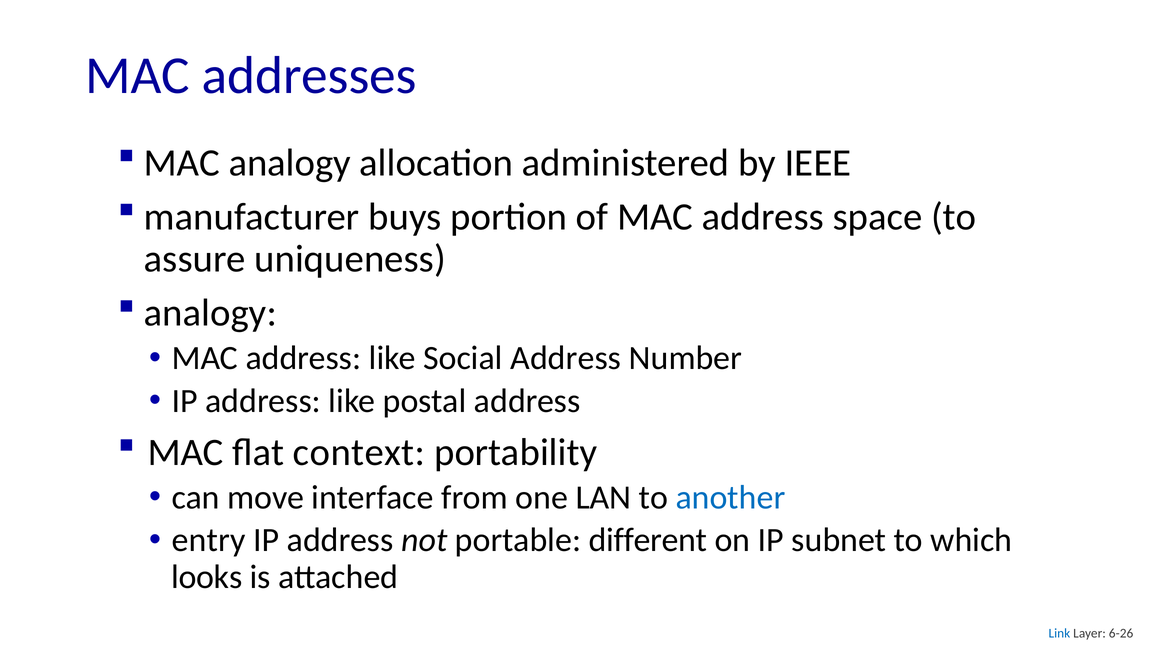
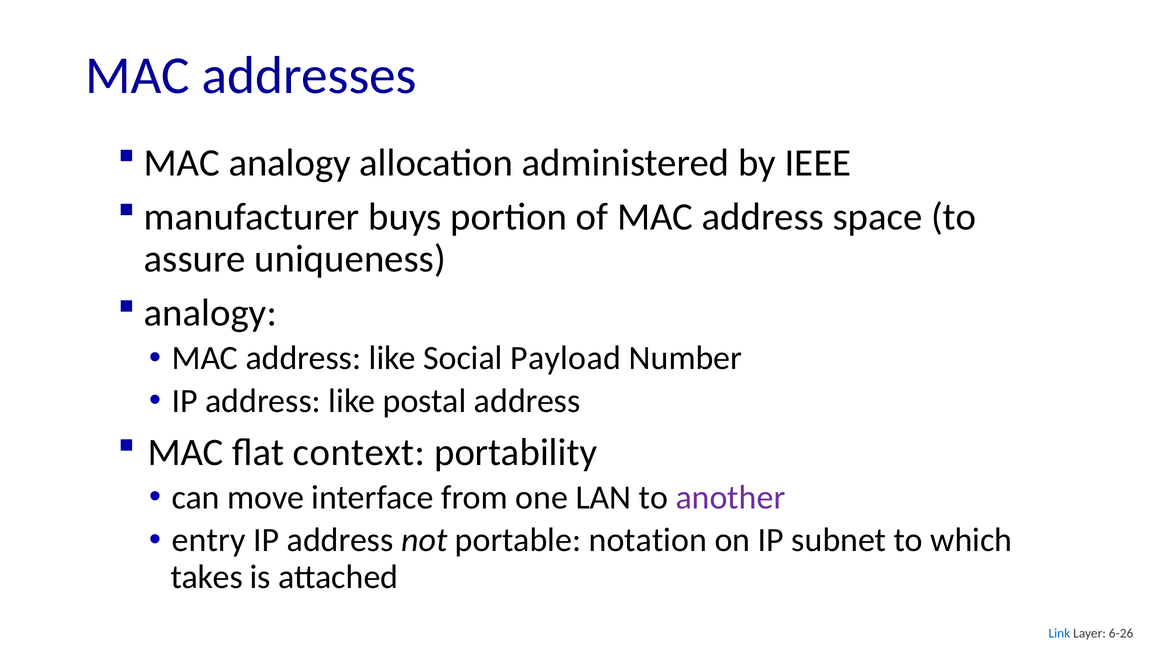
Social Address: Address -> Payload
another colour: blue -> purple
different: different -> notation
looks: looks -> takes
